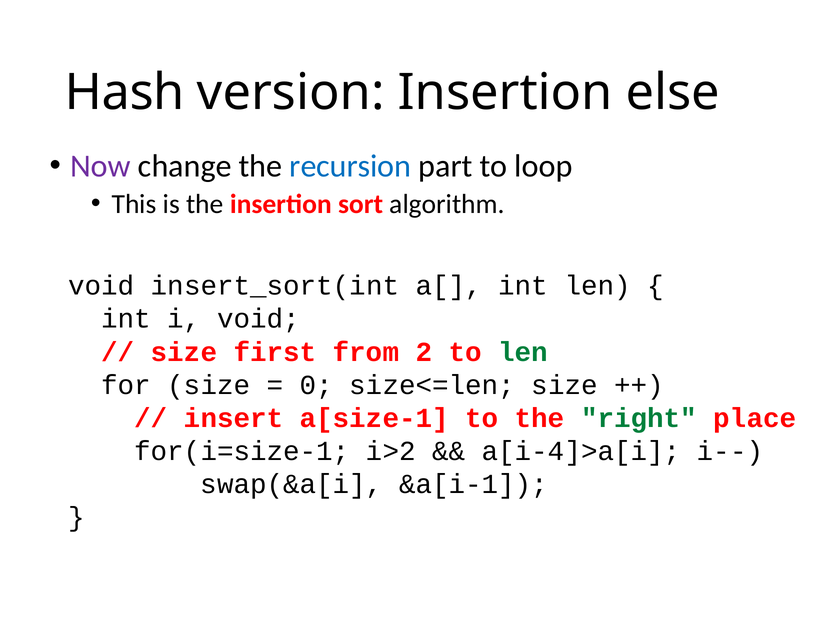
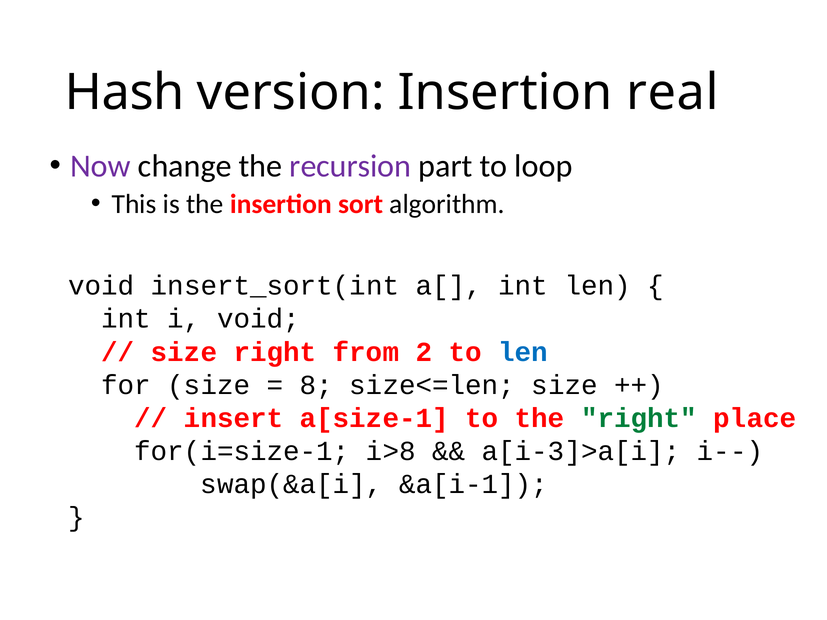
else: else -> real
recursion colour: blue -> purple
size first: first -> right
len at (523, 352) colour: green -> blue
0: 0 -> 8
i>2: i>2 -> i>8
a[i-4]>a[i: a[i-4]>a[i -> a[i-3]>a[i
